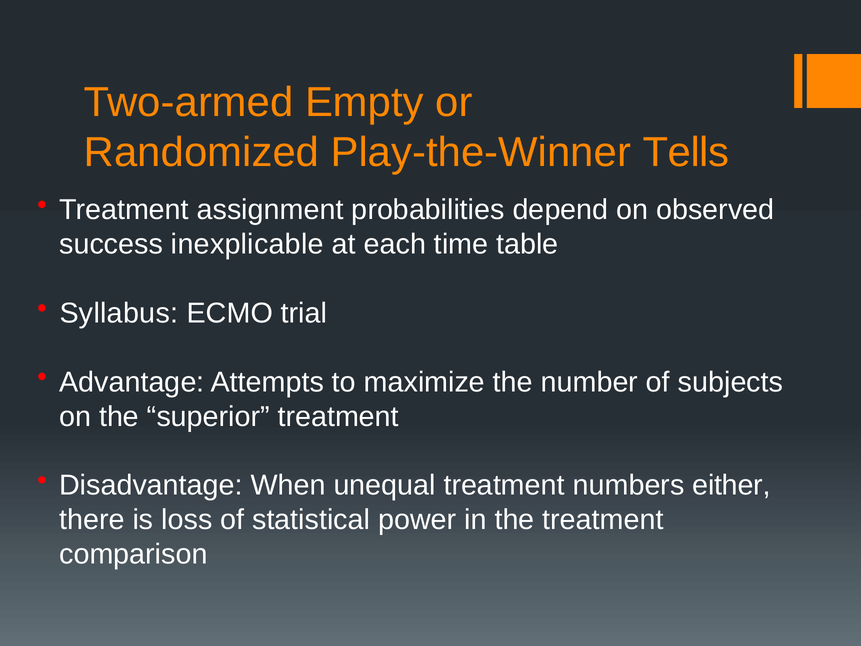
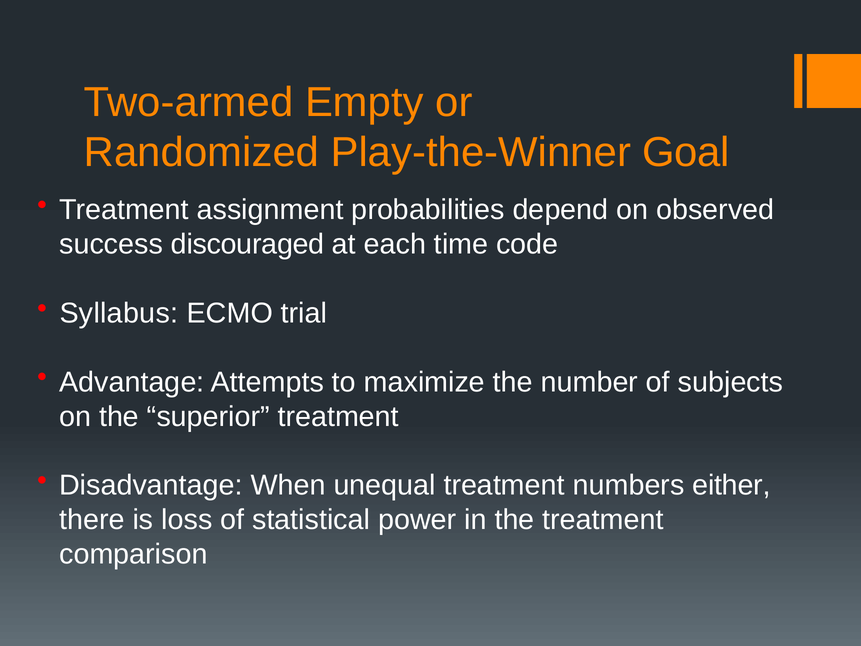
Tells: Tells -> Goal
inexplicable: inexplicable -> discouraged
table: table -> code
